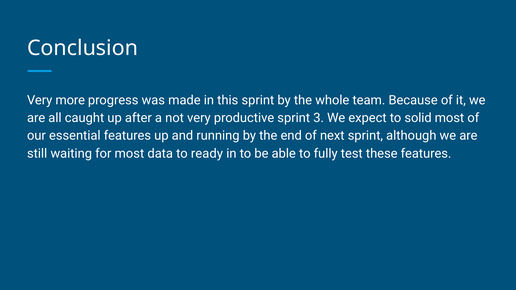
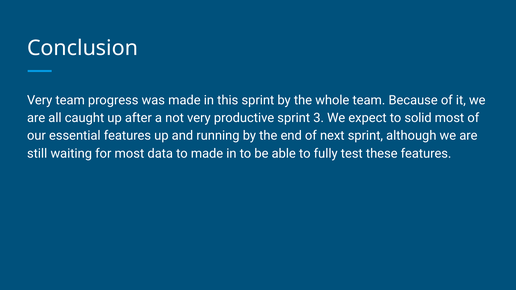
Very more: more -> team
to ready: ready -> made
